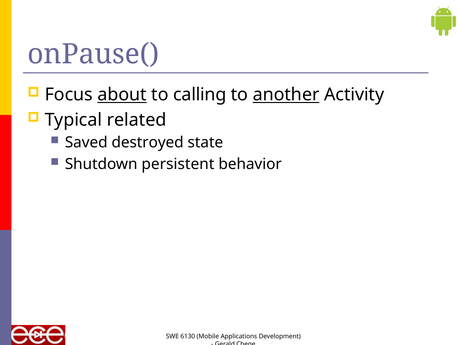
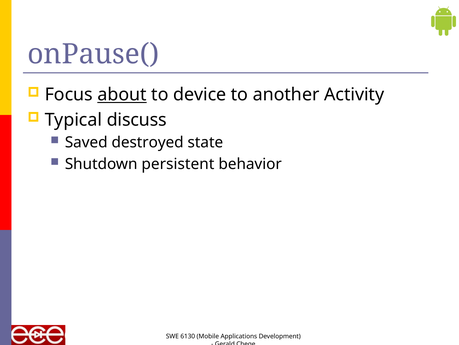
calling: calling -> device
another underline: present -> none
related: related -> discuss
